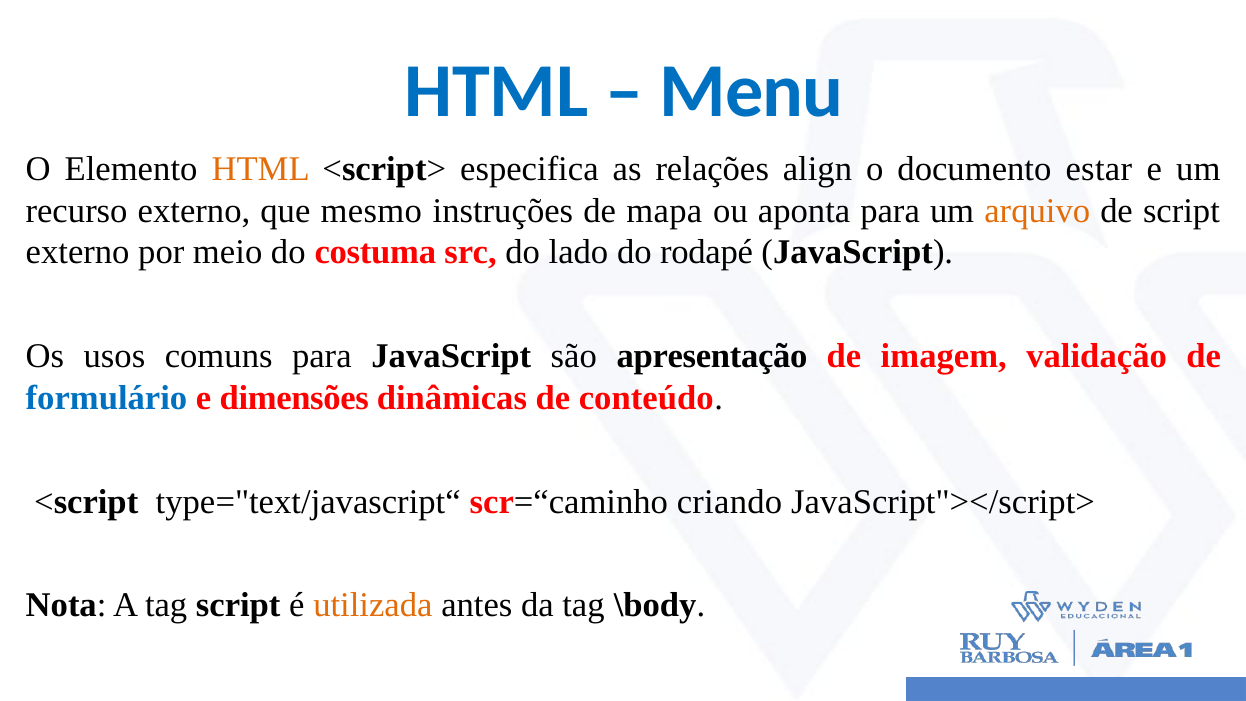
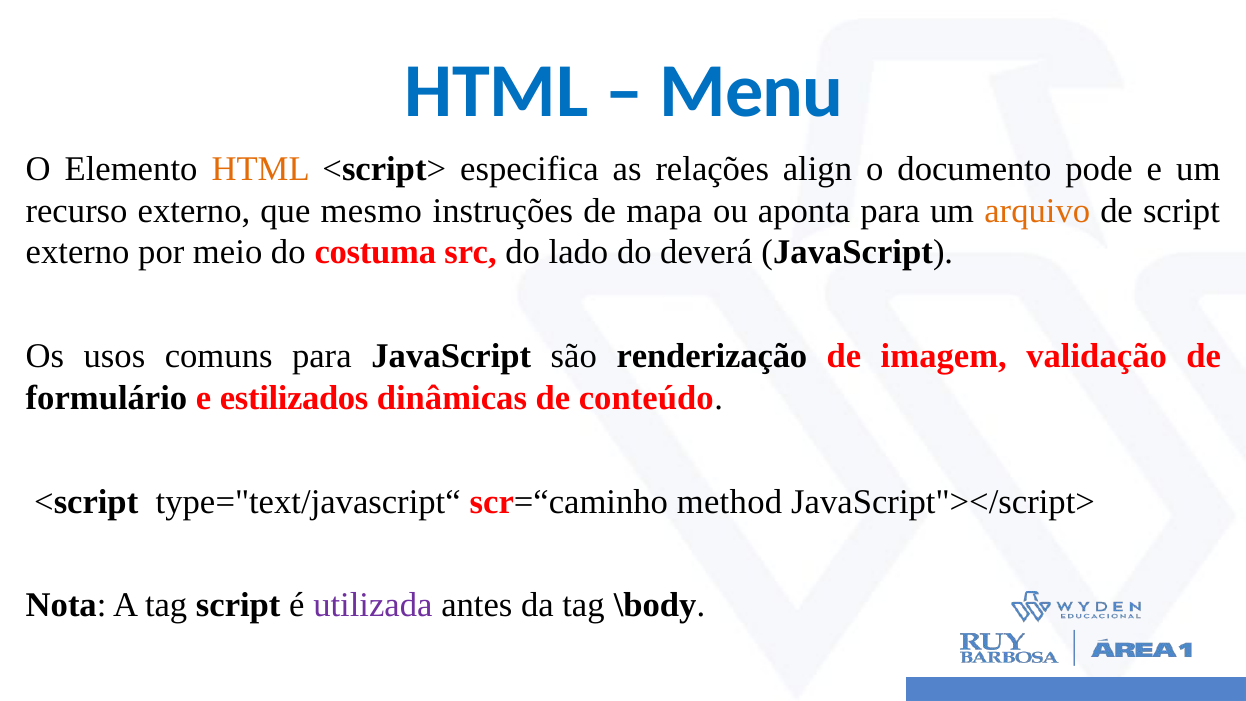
estar: estar -> pode
rodapé: rodapé -> deverá
apresentação: apresentação -> renderização
formulário colour: blue -> black
dimensões: dimensões -> estilizados
criando: criando -> method
utilizada colour: orange -> purple
